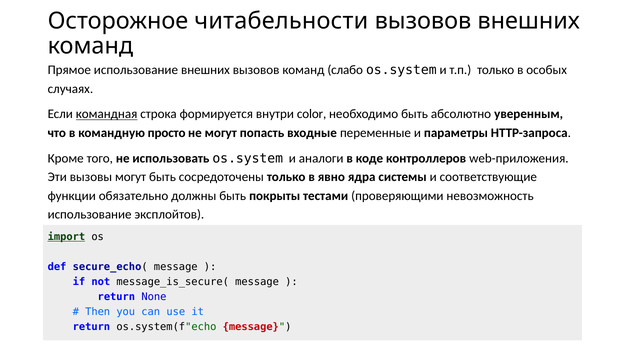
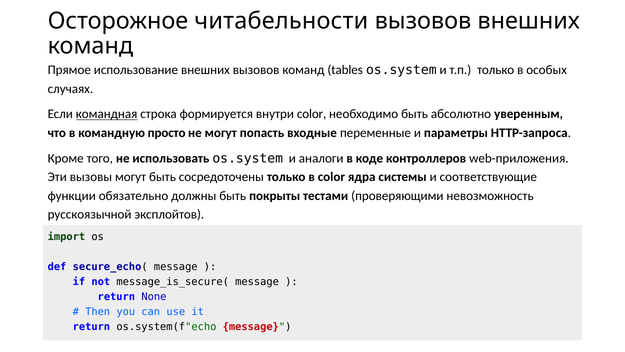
слабо: слабо -> tables
в явно: явно -> color
использование at (90, 214): использование -> русскоязычной
import underline: present -> none
